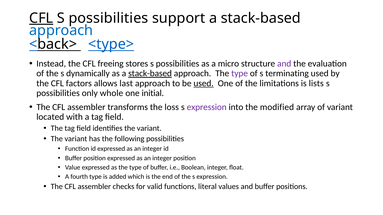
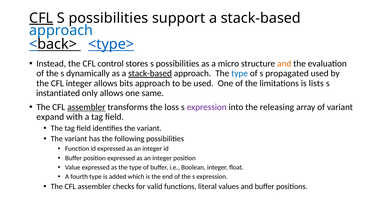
freeing: freeing -> control
and at (284, 64) colour: purple -> orange
type at (240, 74) colour: purple -> blue
terminating: terminating -> propagated
CFL factors: factors -> integer
last: last -> bits
used at (204, 83) underline: present -> none
possibilities at (58, 93): possibilities -> instantiated
only whole: whole -> allows
initial: initial -> same
assembler at (86, 107) underline: none -> present
modified: modified -> releasing
located: located -> expand
